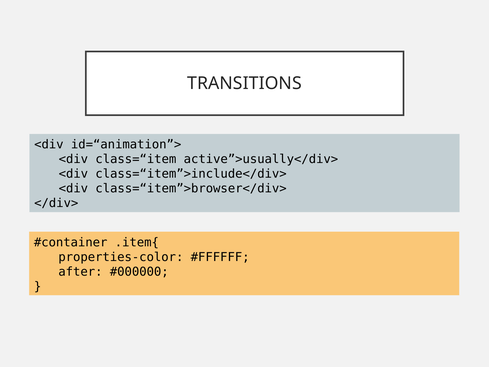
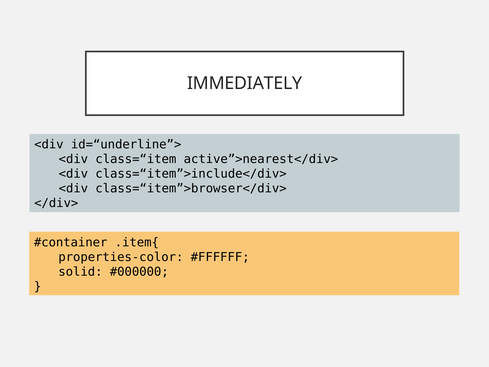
TRANSITIONS: TRANSITIONS -> IMMEDIATELY
id=“animation”>: id=“animation”> -> id=“underline”>
active”>usually</div>: active”>usually</div> -> active”>nearest</div>
after: after -> solid
